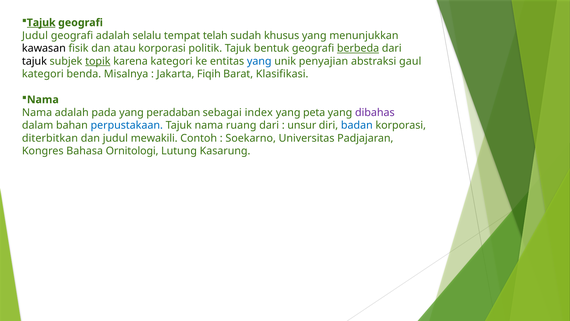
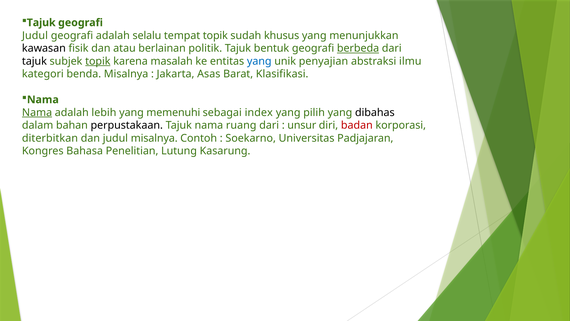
Tajuk at (41, 23) underline: present -> none
tempat telah: telah -> topik
atau korporasi: korporasi -> berlainan
karena kategori: kategori -> masalah
gaul: gaul -> ilmu
Fiqih: Fiqih -> Asas
Nama at (37, 112) underline: none -> present
pada: pada -> lebih
peradaban: peradaban -> memenuhi
peta: peta -> pilih
dibahas colour: purple -> black
perpustakaan colour: blue -> black
badan colour: blue -> red
judul mewakili: mewakili -> misalnya
Ornitologi: Ornitologi -> Penelitian
